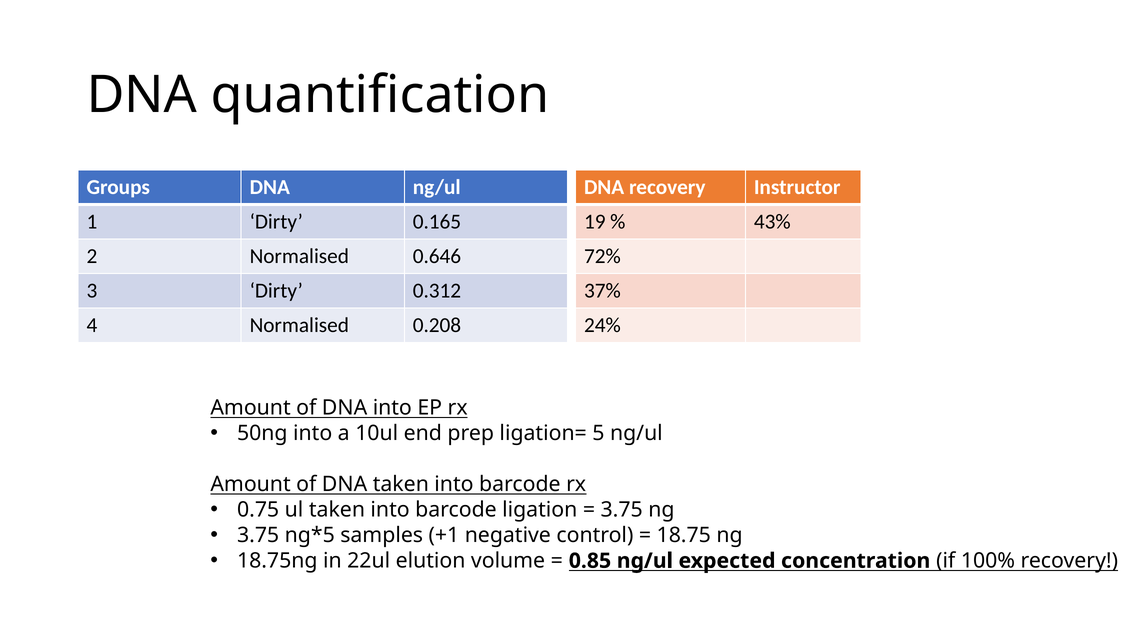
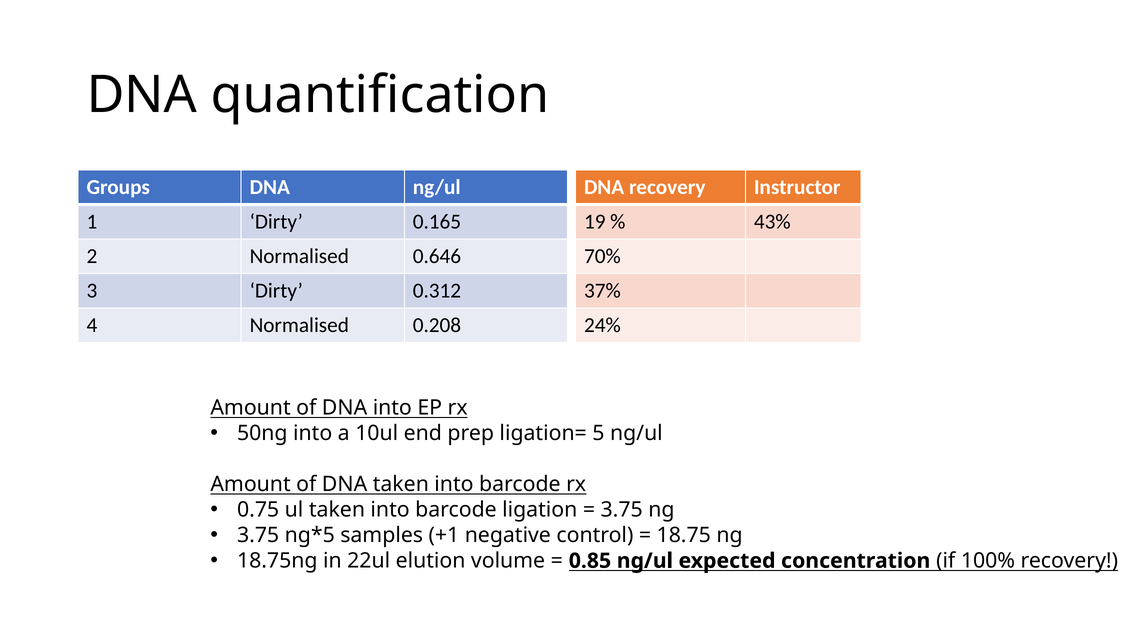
72%: 72% -> 70%
